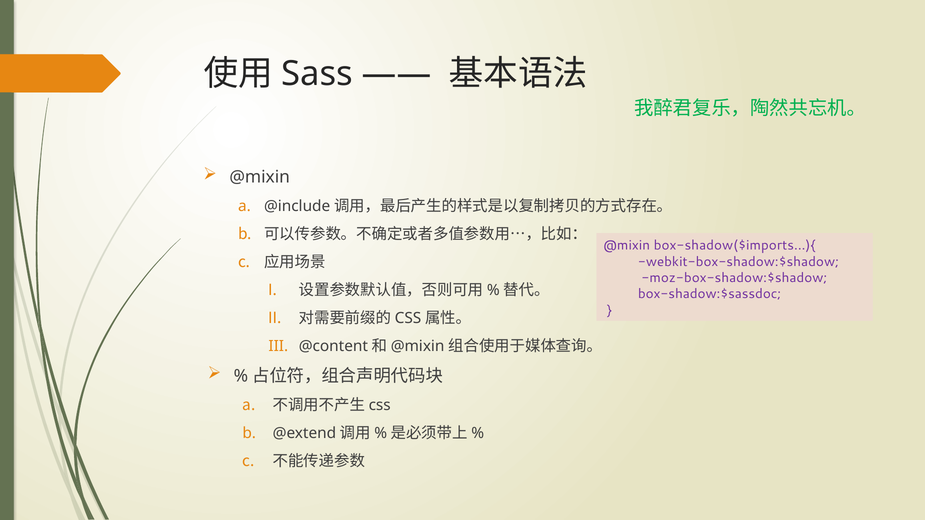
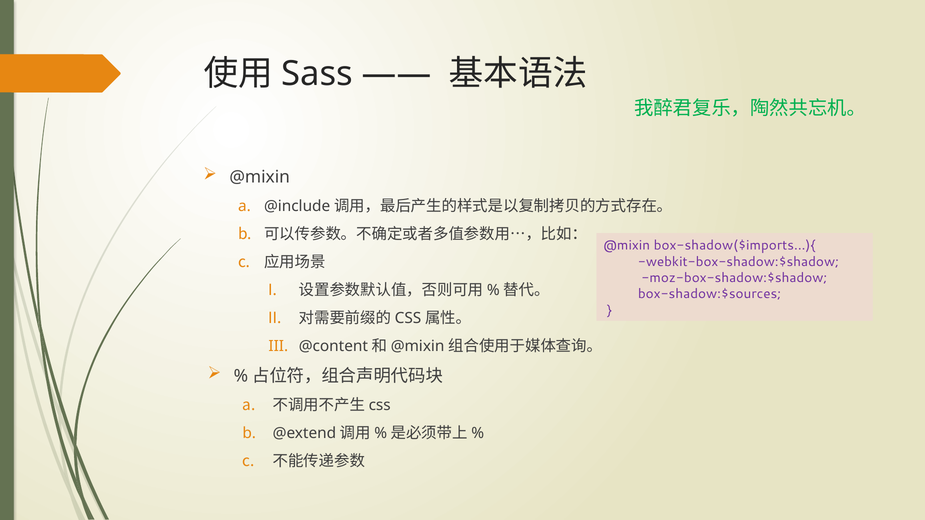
box-shadow:$sassdoc: box-shadow:$sassdoc -> box-shadow:$sources
